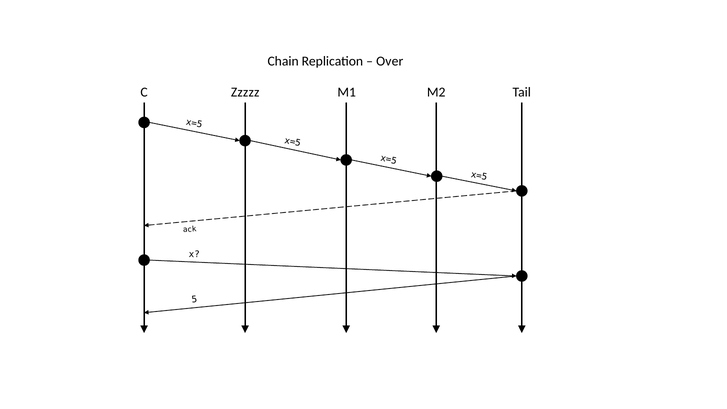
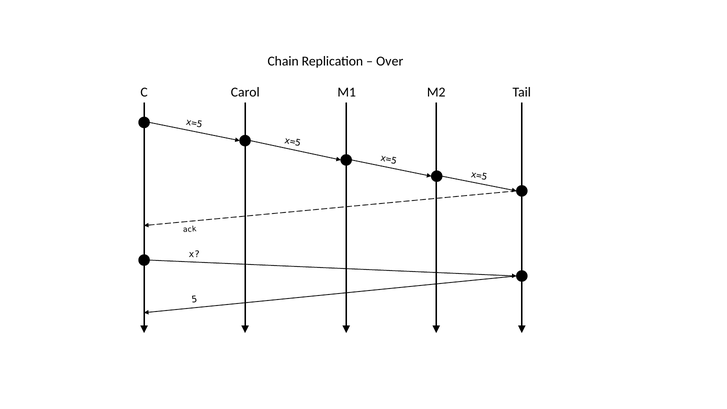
Zzzzz: Zzzzz -> Carol
